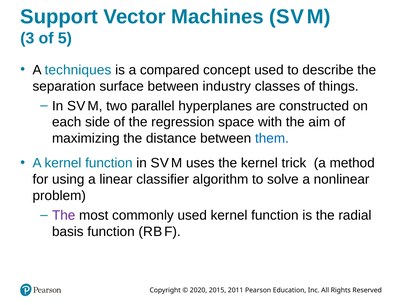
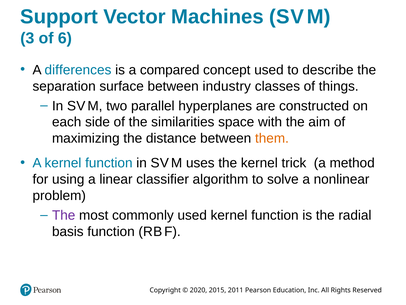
5: 5 -> 6
techniques: techniques -> differences
regression: regression -> similarities
them colour: blue -> orange
